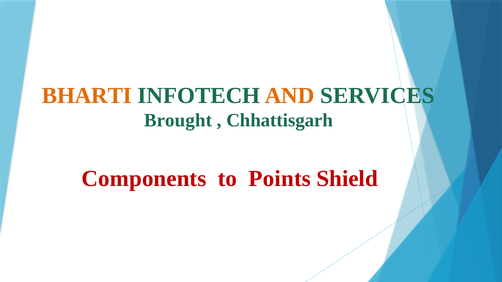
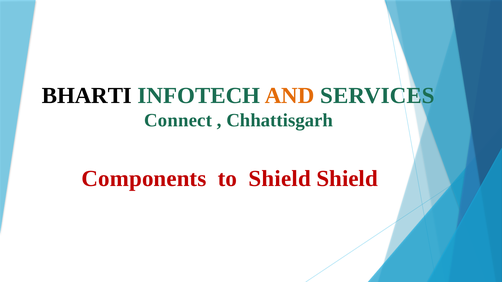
BHARTI colour: orange -> black
Brought: Brought -> Connect
to Points: Points -> Shield
